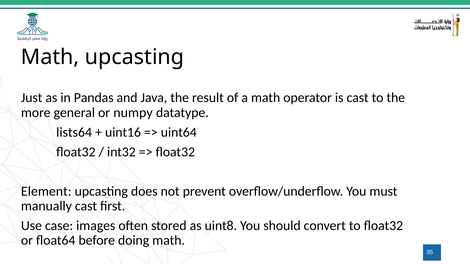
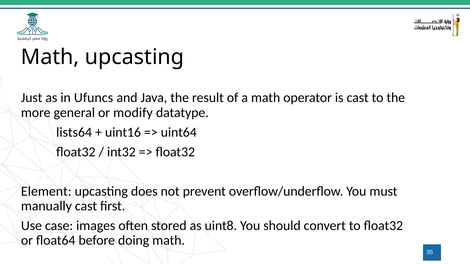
Pandas: Pandas -> Ufuncs
numpy: numpy -> modify
